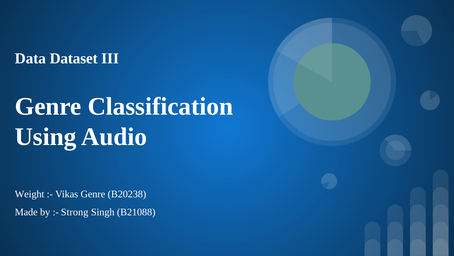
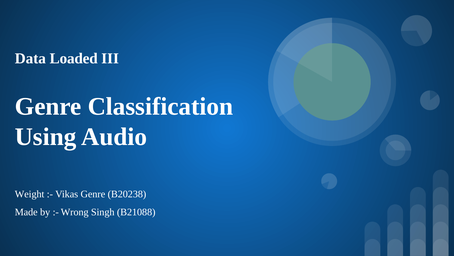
Dataset: Dataset -> Loaded
Strong: Strong -> Wrong
